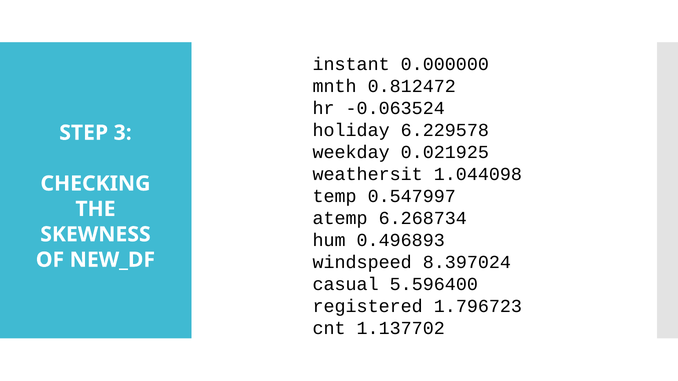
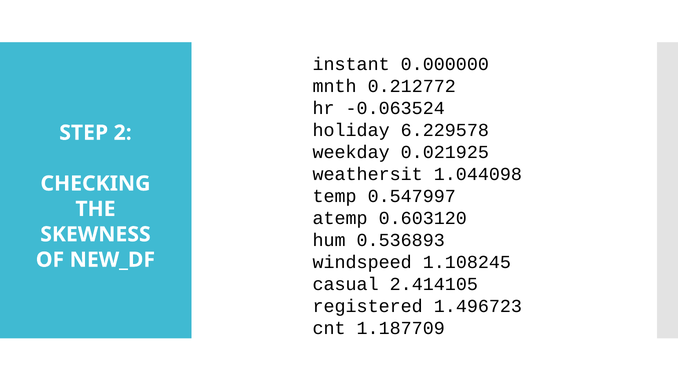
0.812472: 0.812472 -> 0.212772
3: 3 -> 2
6.268734: 6.268734 -> 0.603120
0.496893: 0.496893 -> 0.536893
8.397024: 8.397024 -> 1.108245
5.596400: 5.596400 -> 2.414105
1.796723: 1.796723 -> 1.496723
1.137702: 1.137702 -> 1.187709
